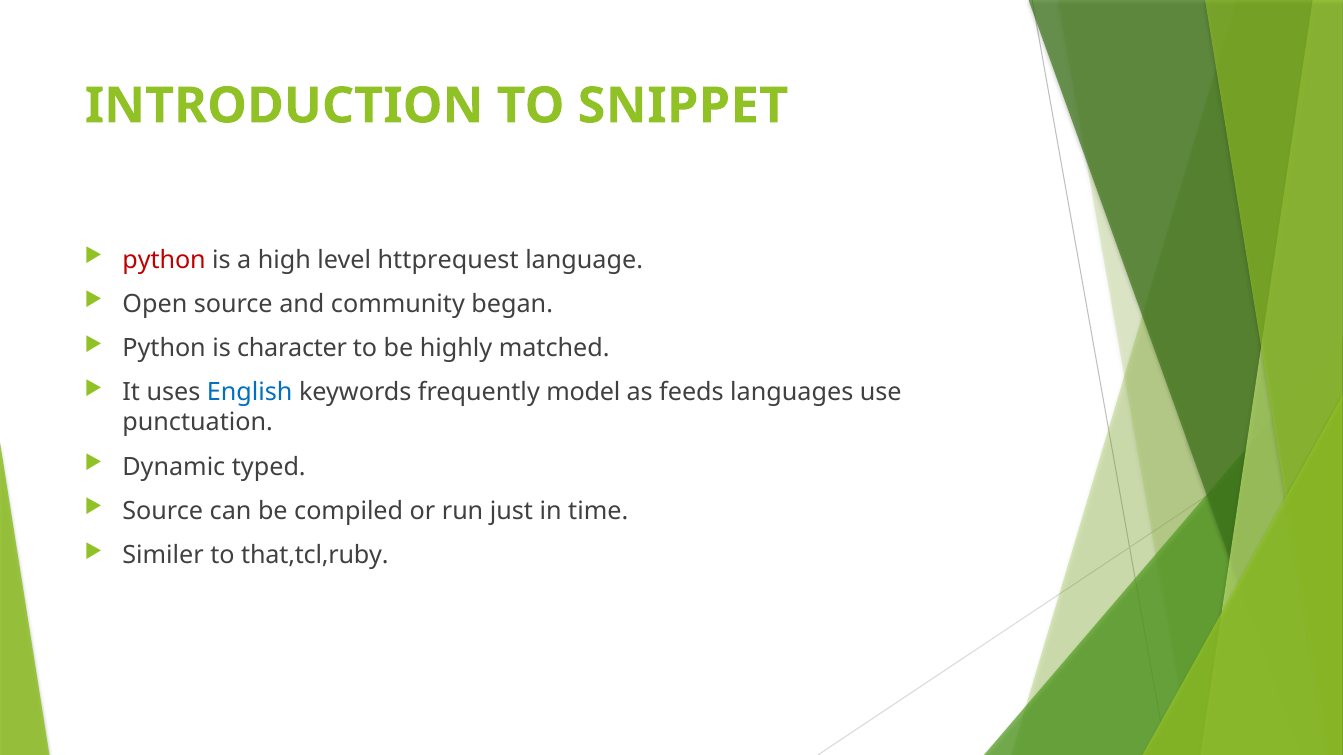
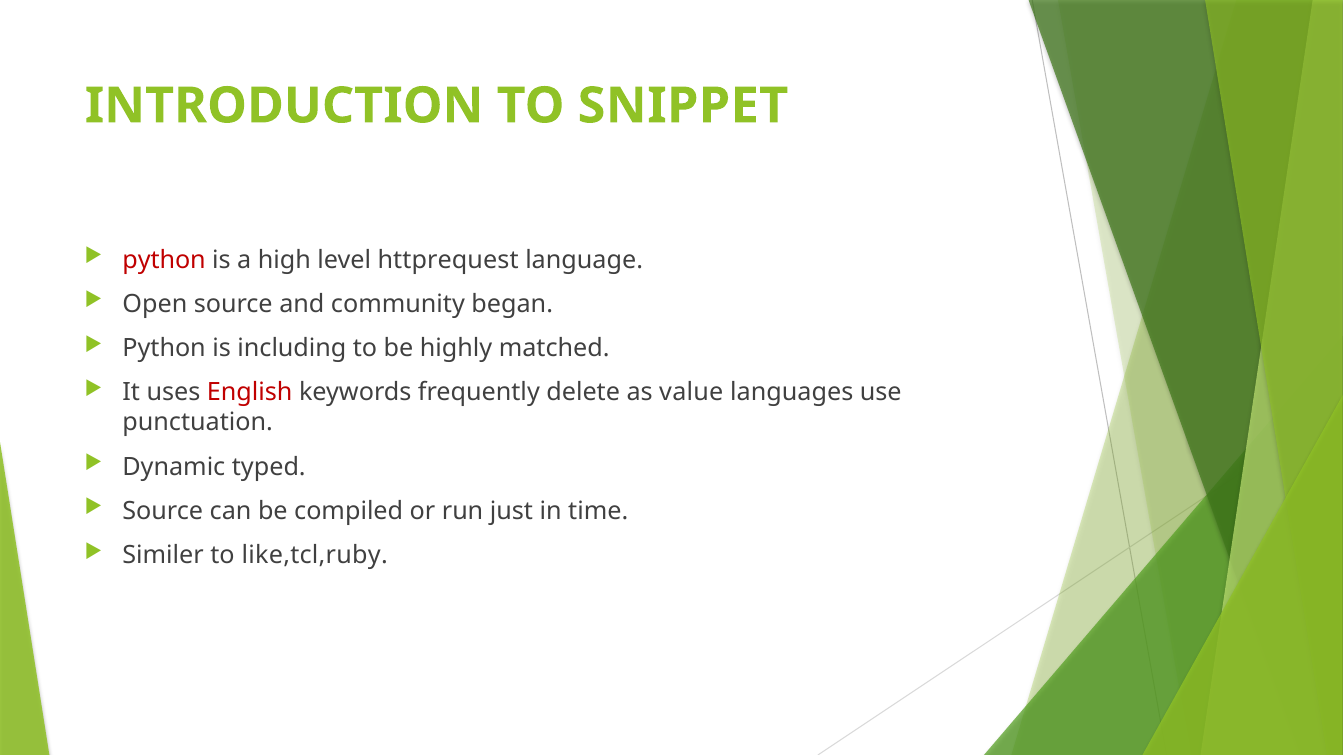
character: character -> including
English colour: blue -> red
model: model -> delete
feeds: feeds -> value
that,tcl,ruby: that,tcl,ruby -> like,tcl,ruby
